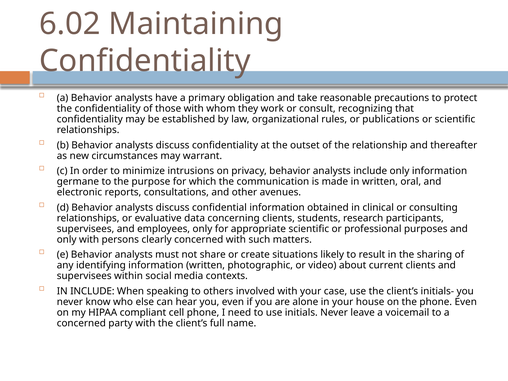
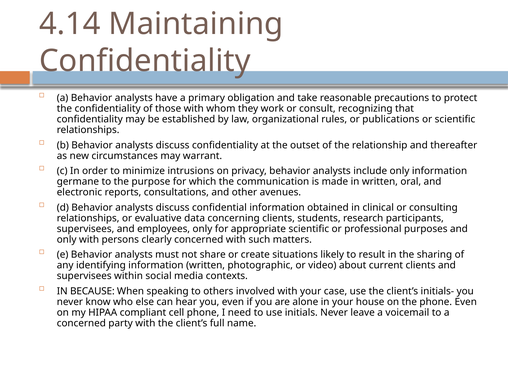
6.02: 6.02 -> 4.14
IN INCLUDE: INCLUDE -> BECAUSE
